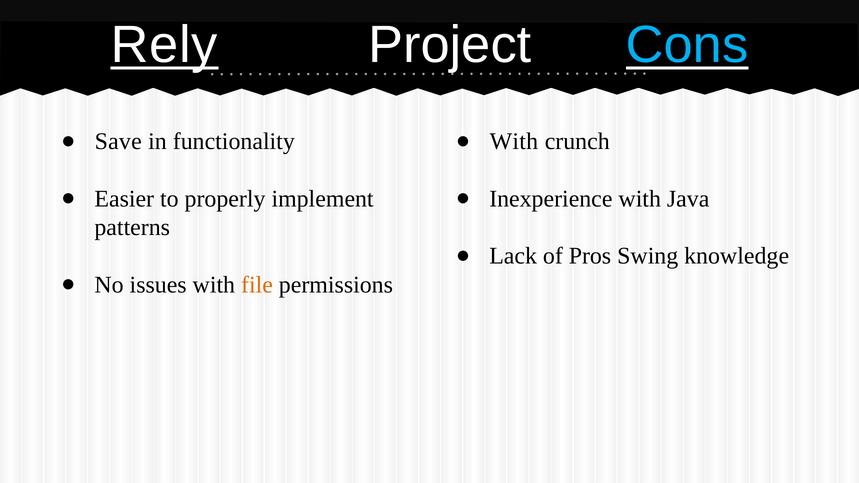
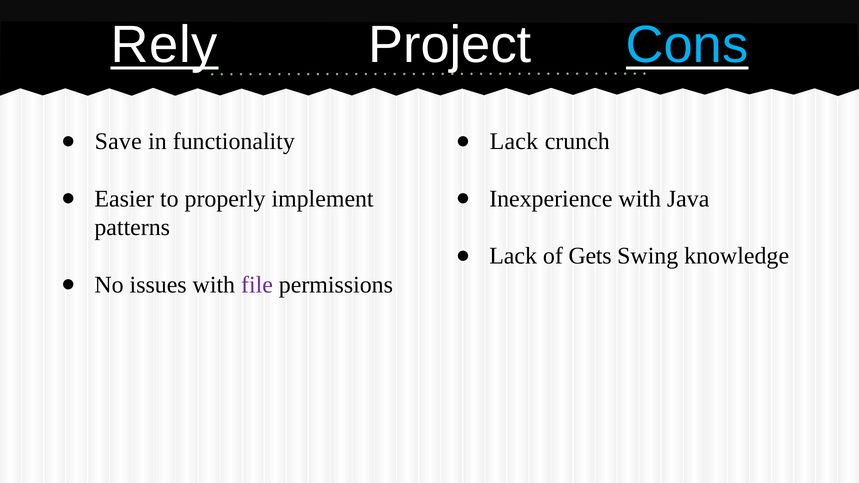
With at (514, 142): With -> Lack
Pros: Pros -> Gets
file colour: orange -> purple
